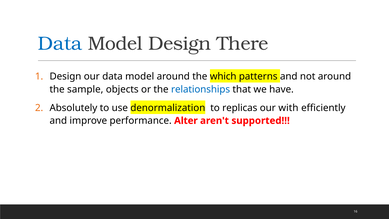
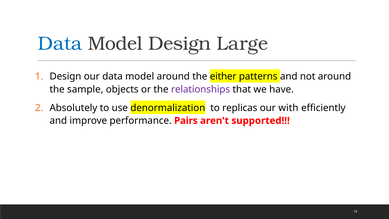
There: There -> Large
which: which -> either
relationships colour: blue -> purple
Alter: Alter -> Pairs
